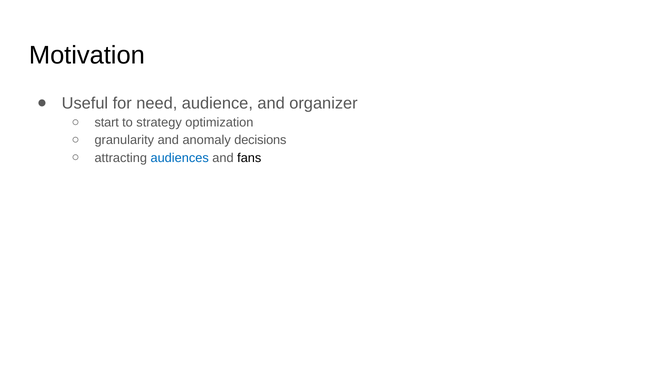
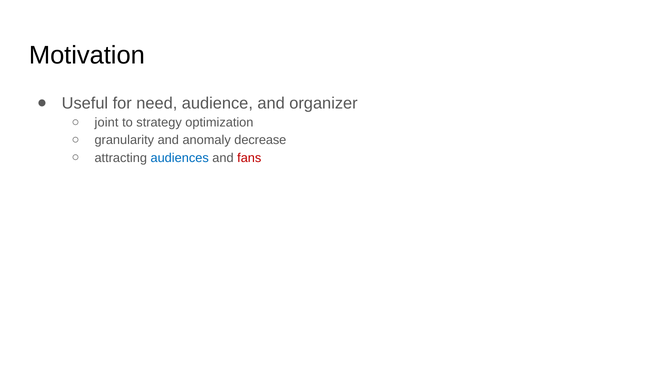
start: start -> joint
decisions: decisions -> decrease
fans colour: black -> red
